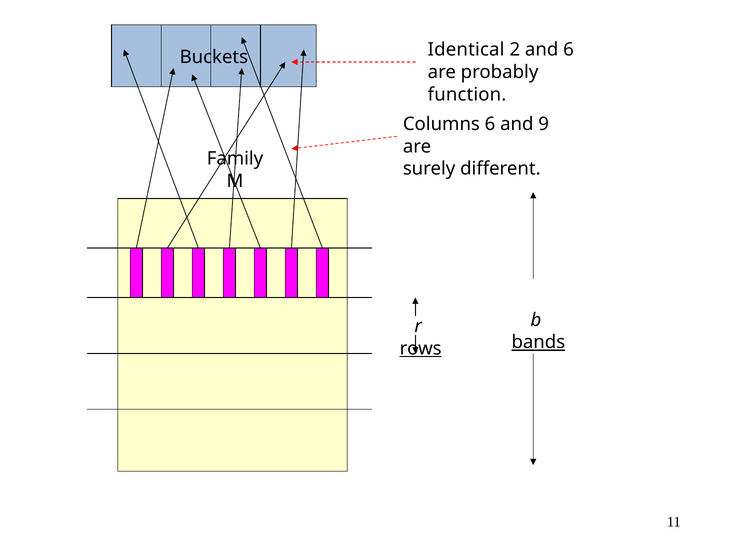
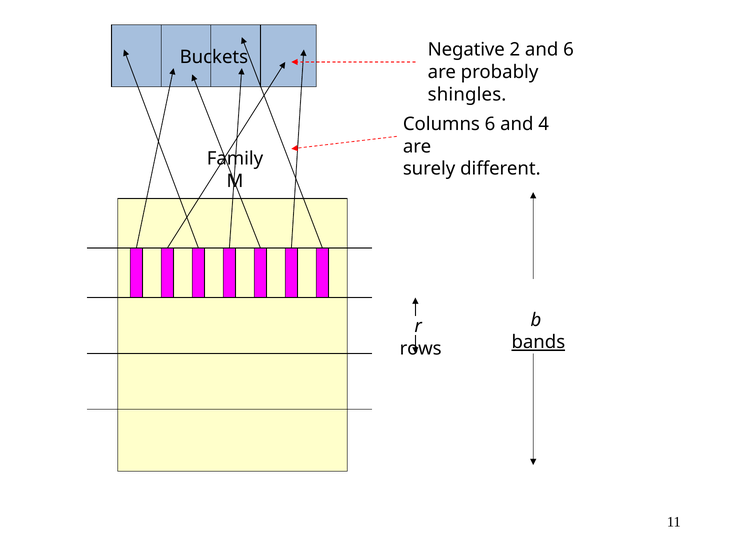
Identical: Identical -> Negative
function: function -> shingles
9: 9 -> 4
rows underline: present -> none
